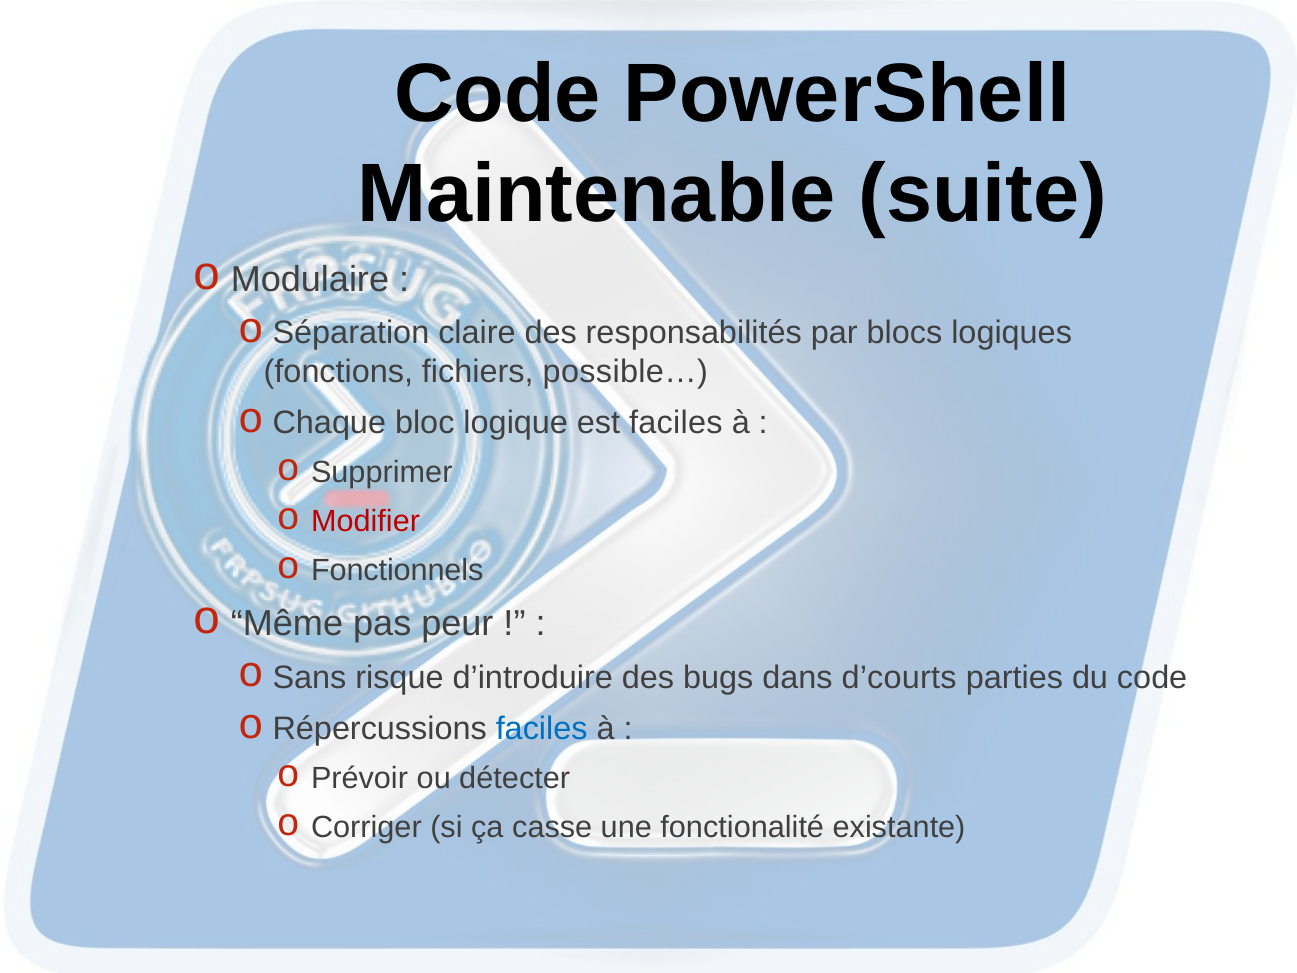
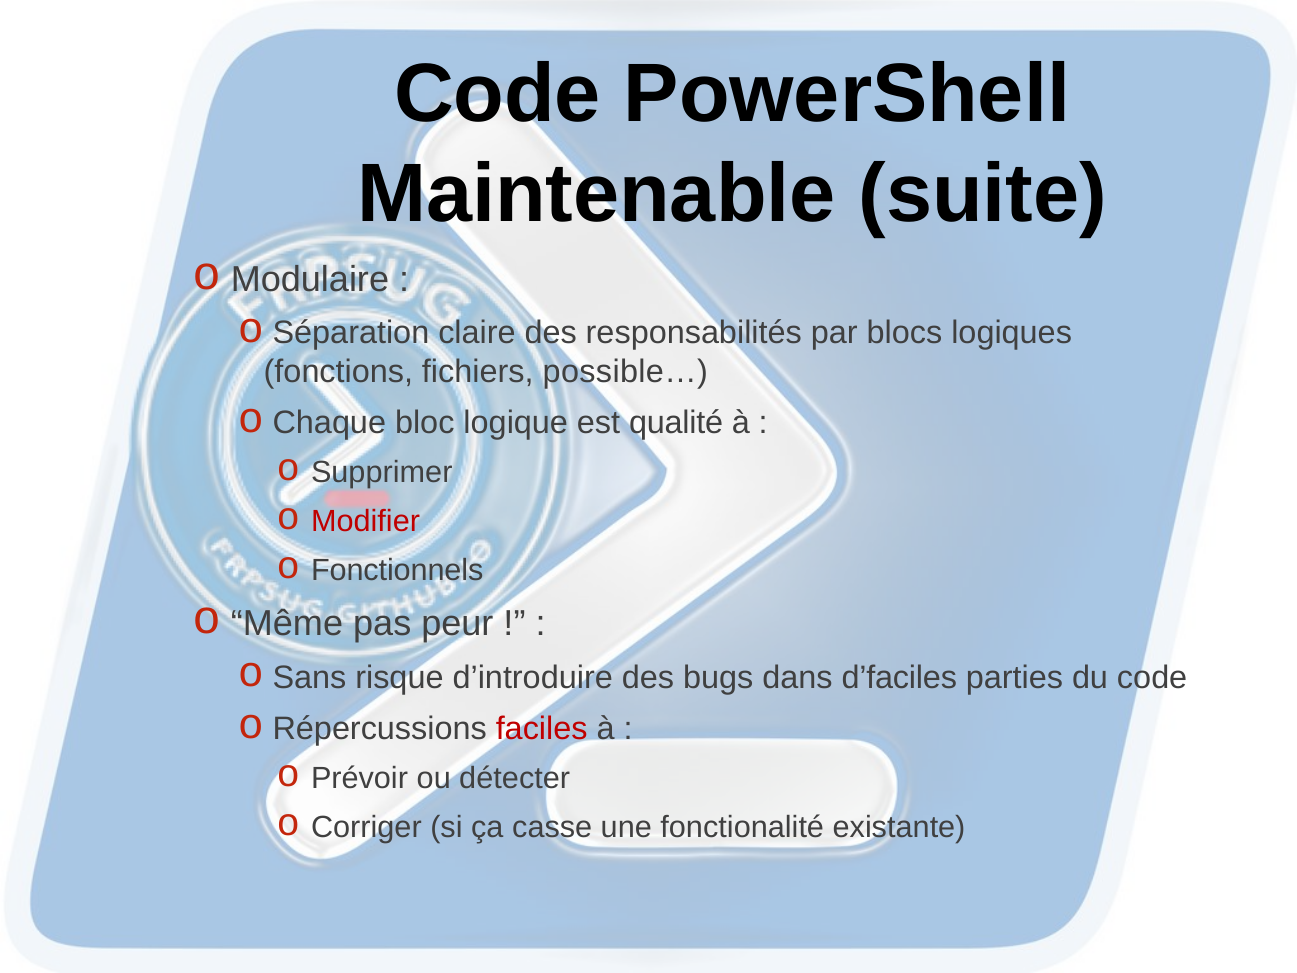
est faciles: faciles -> qualité
d’courts: d’courts -> d’faciles
faciles at (542, 729) colour: blue -> red
